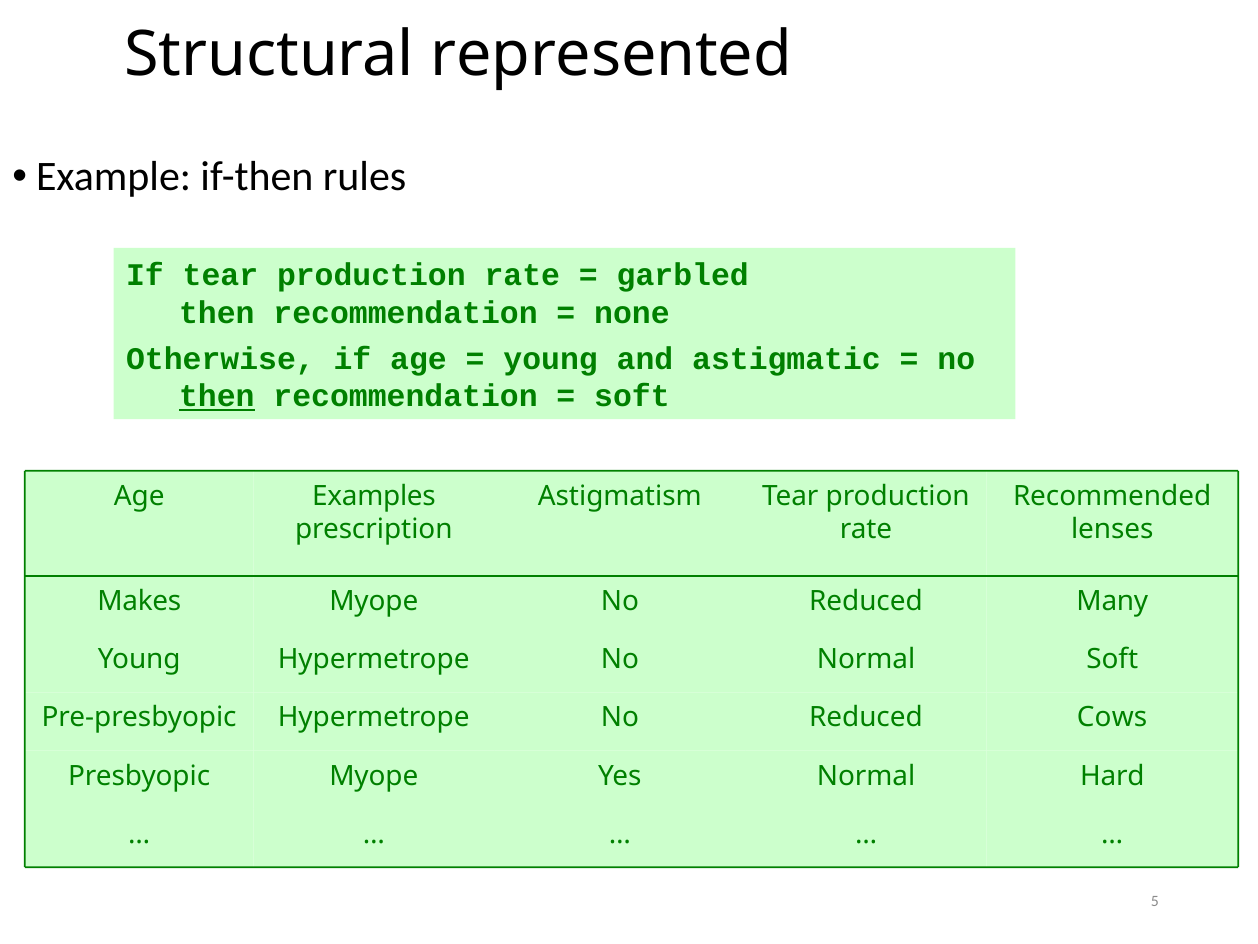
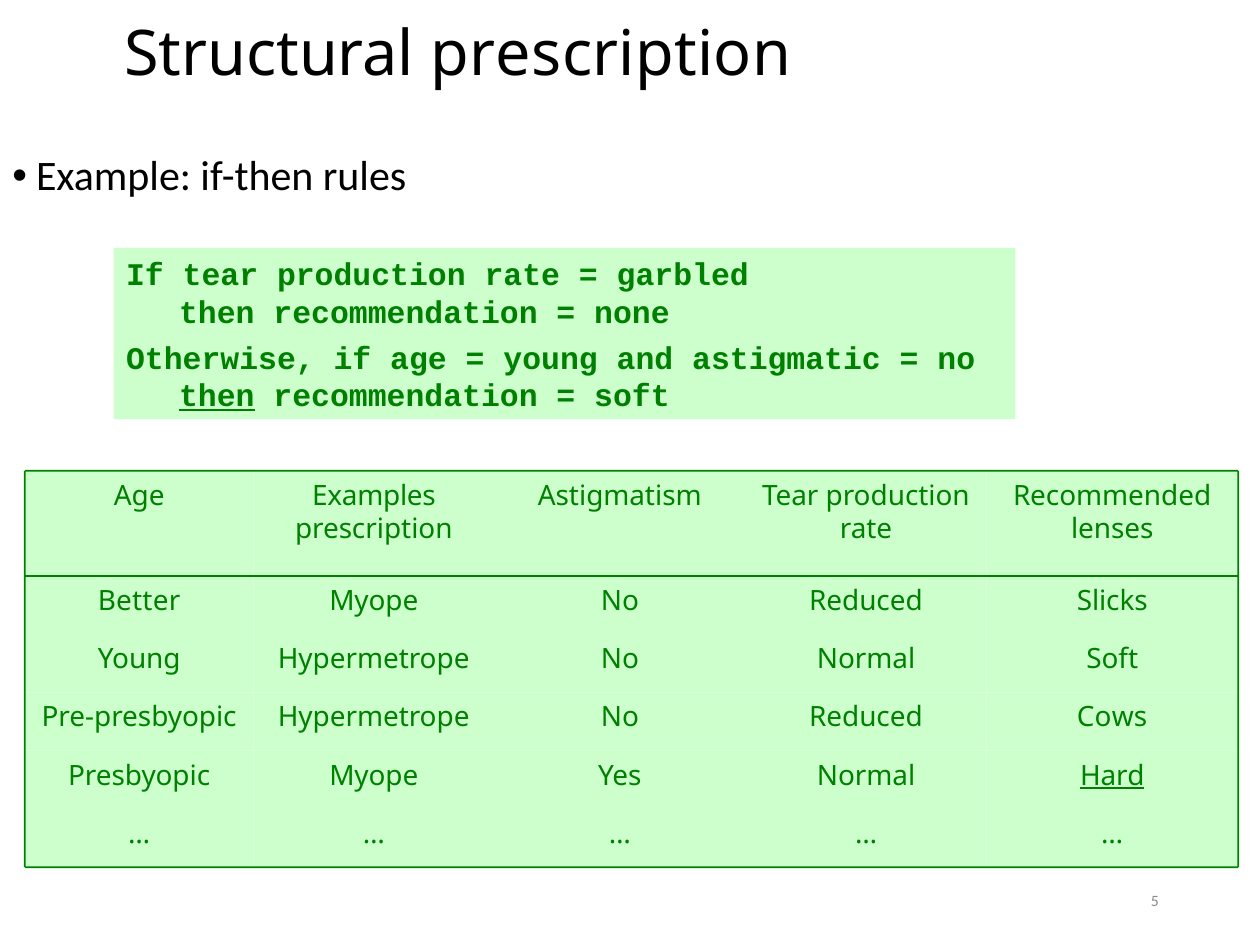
Structural represented: represented -> prescription
Makes: Makes -> Better
Many: Many -> Slicks
Hard underline: none -> present
